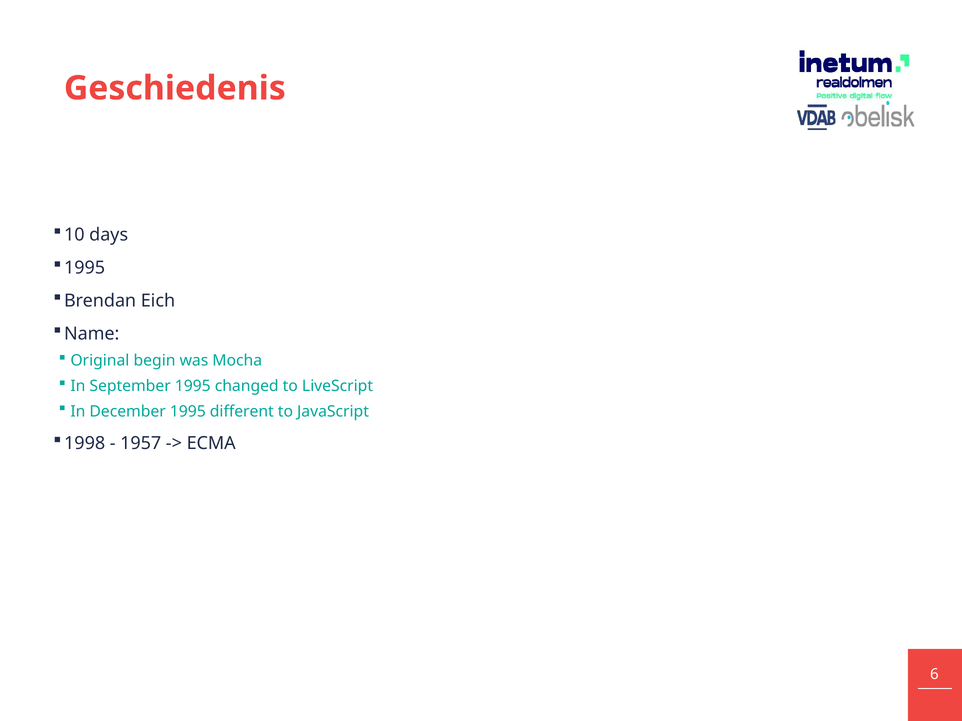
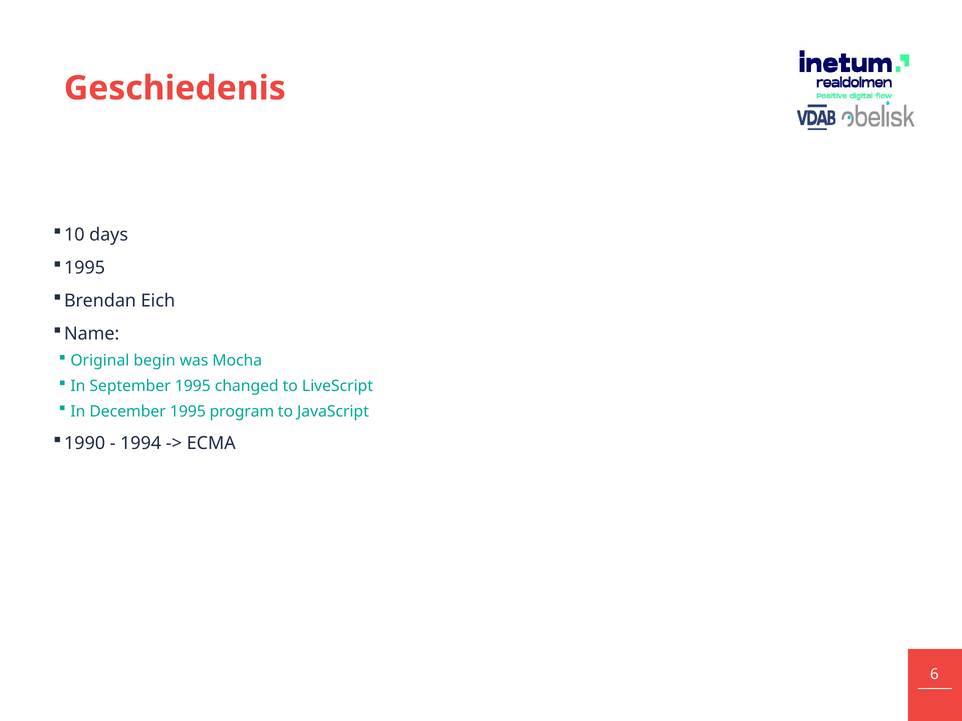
different: different -> program
1998: 1998 -> 1990
1957: 1957 -> 1994
